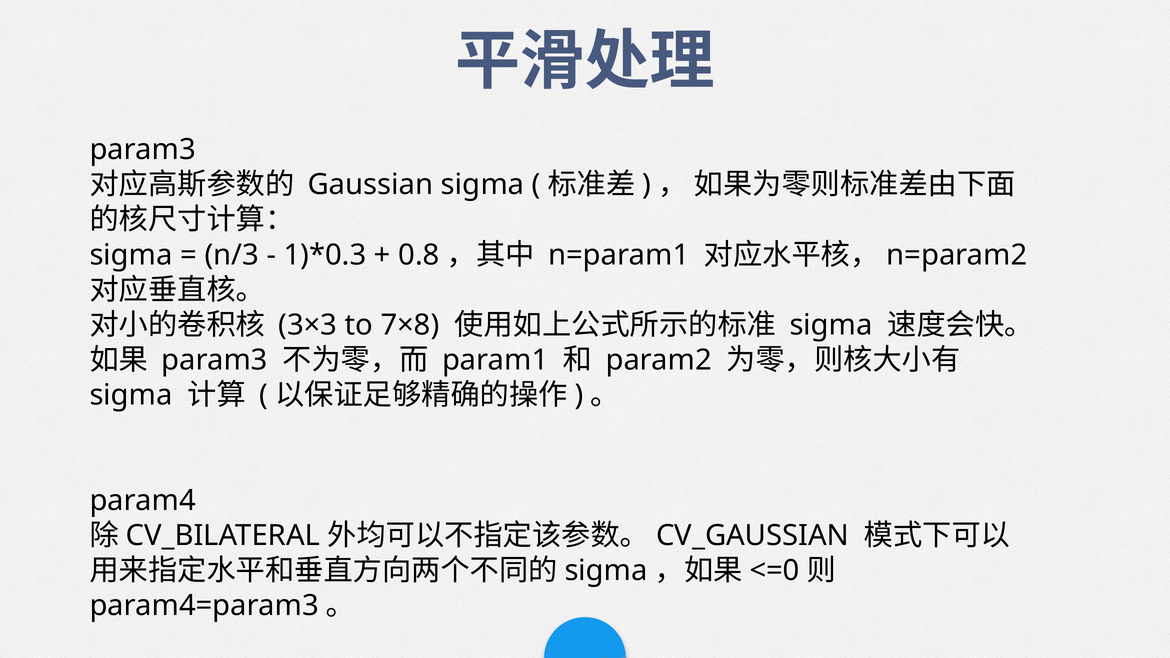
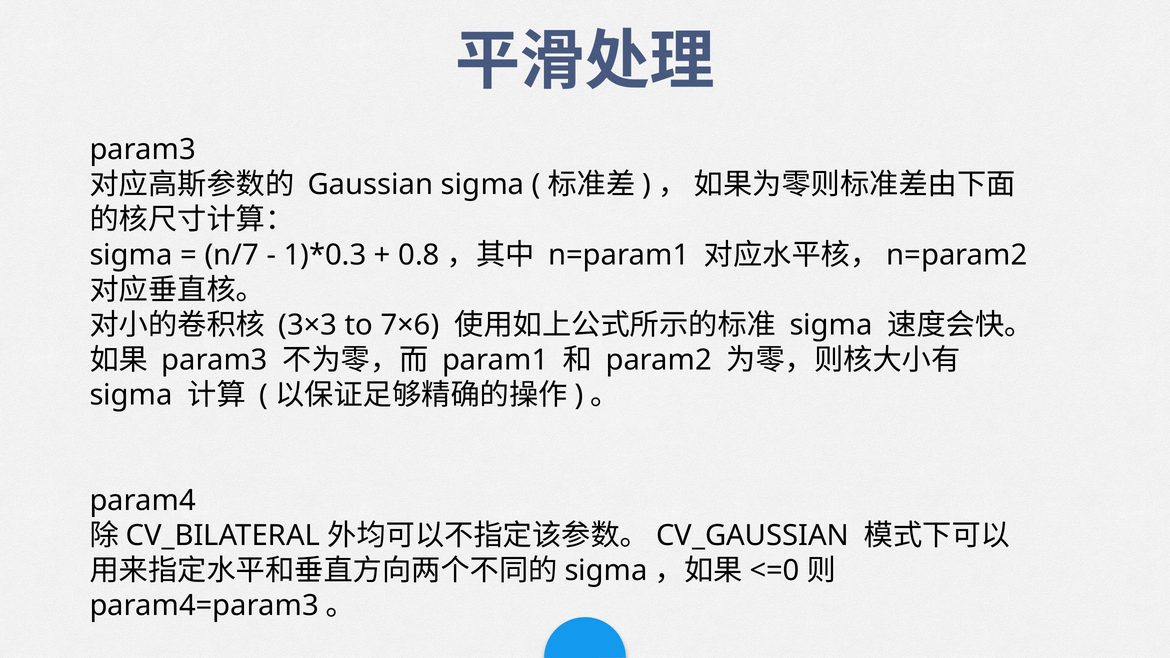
n/3: n/3 -> n/7
7×8: 7×8 -> 7×6
